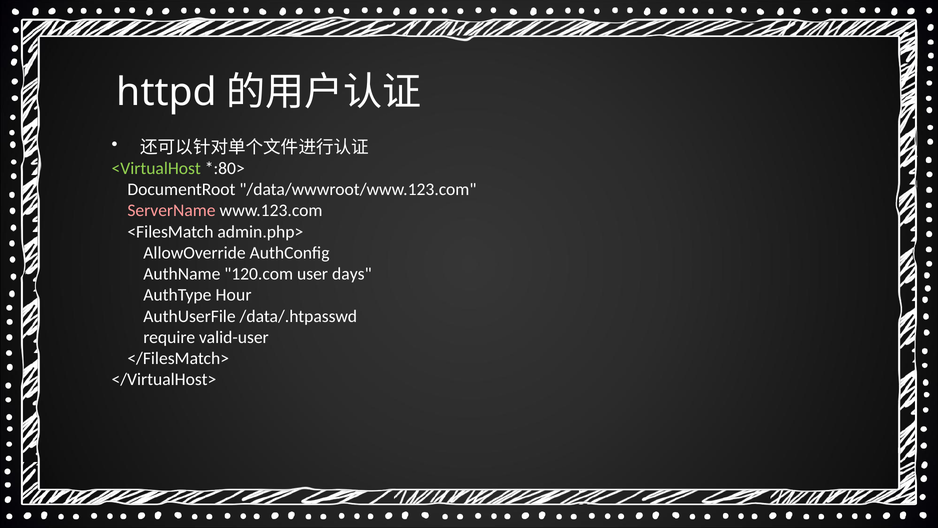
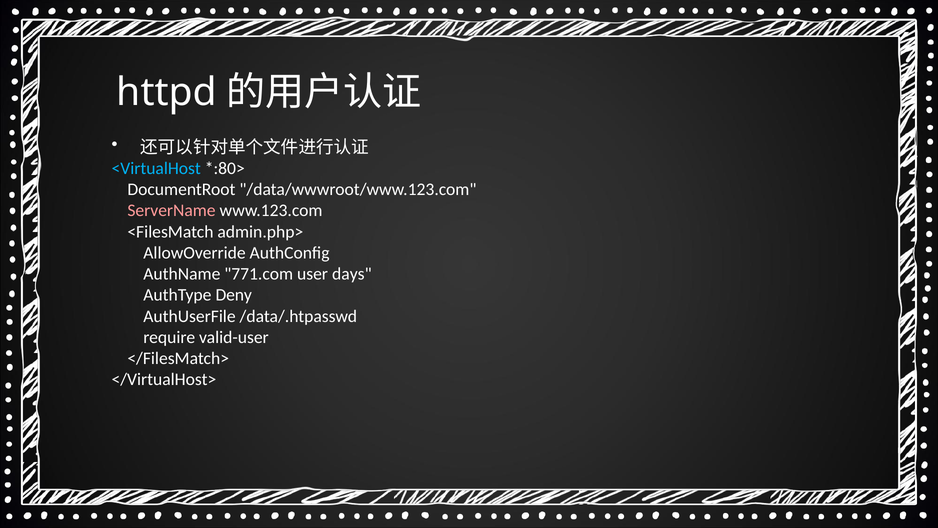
<VirtualHost colour: light green -> light blue
120.com: 120.com -> 771.com
Hour: Hour -> Deny
